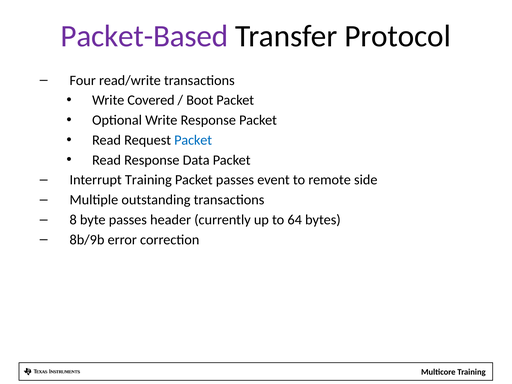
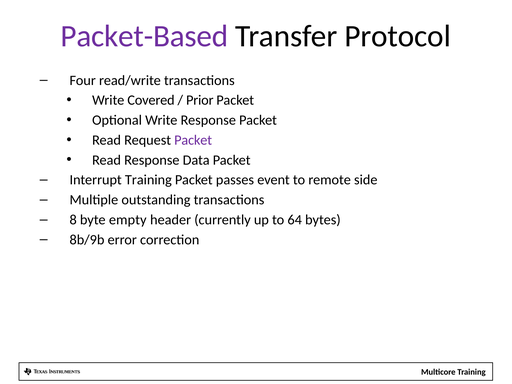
Boot: Boot -> Prior
Packet at (193, 140) colour: blue -> purple
byte passes: passes -> empty
